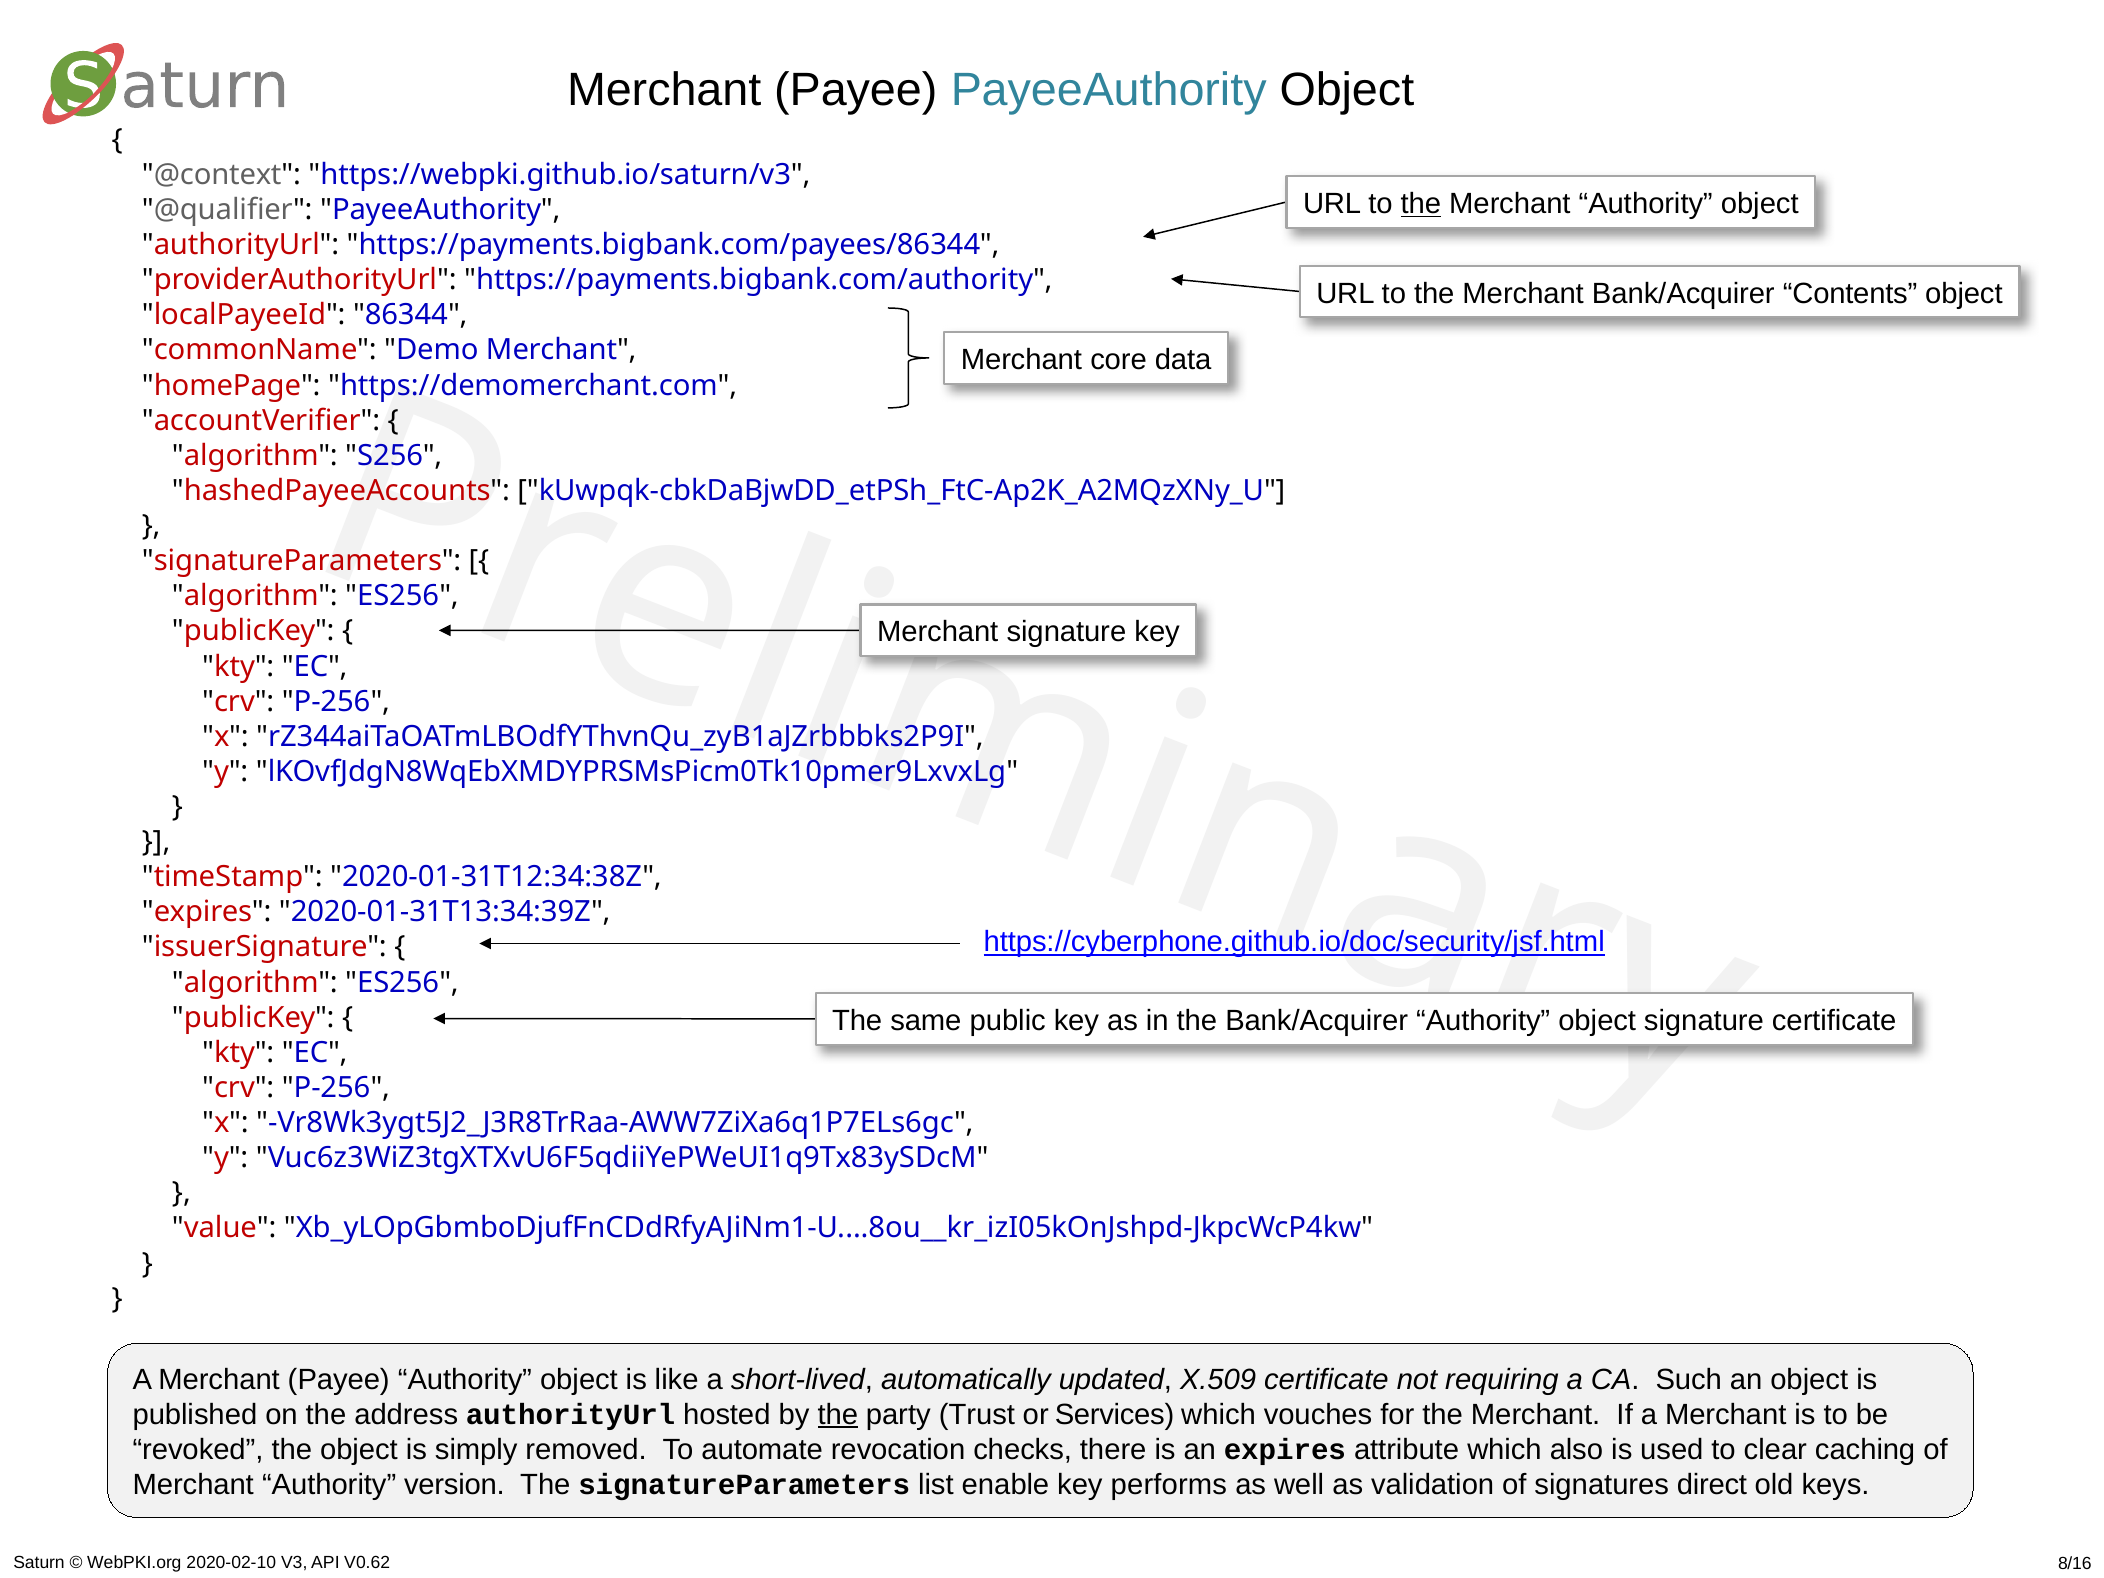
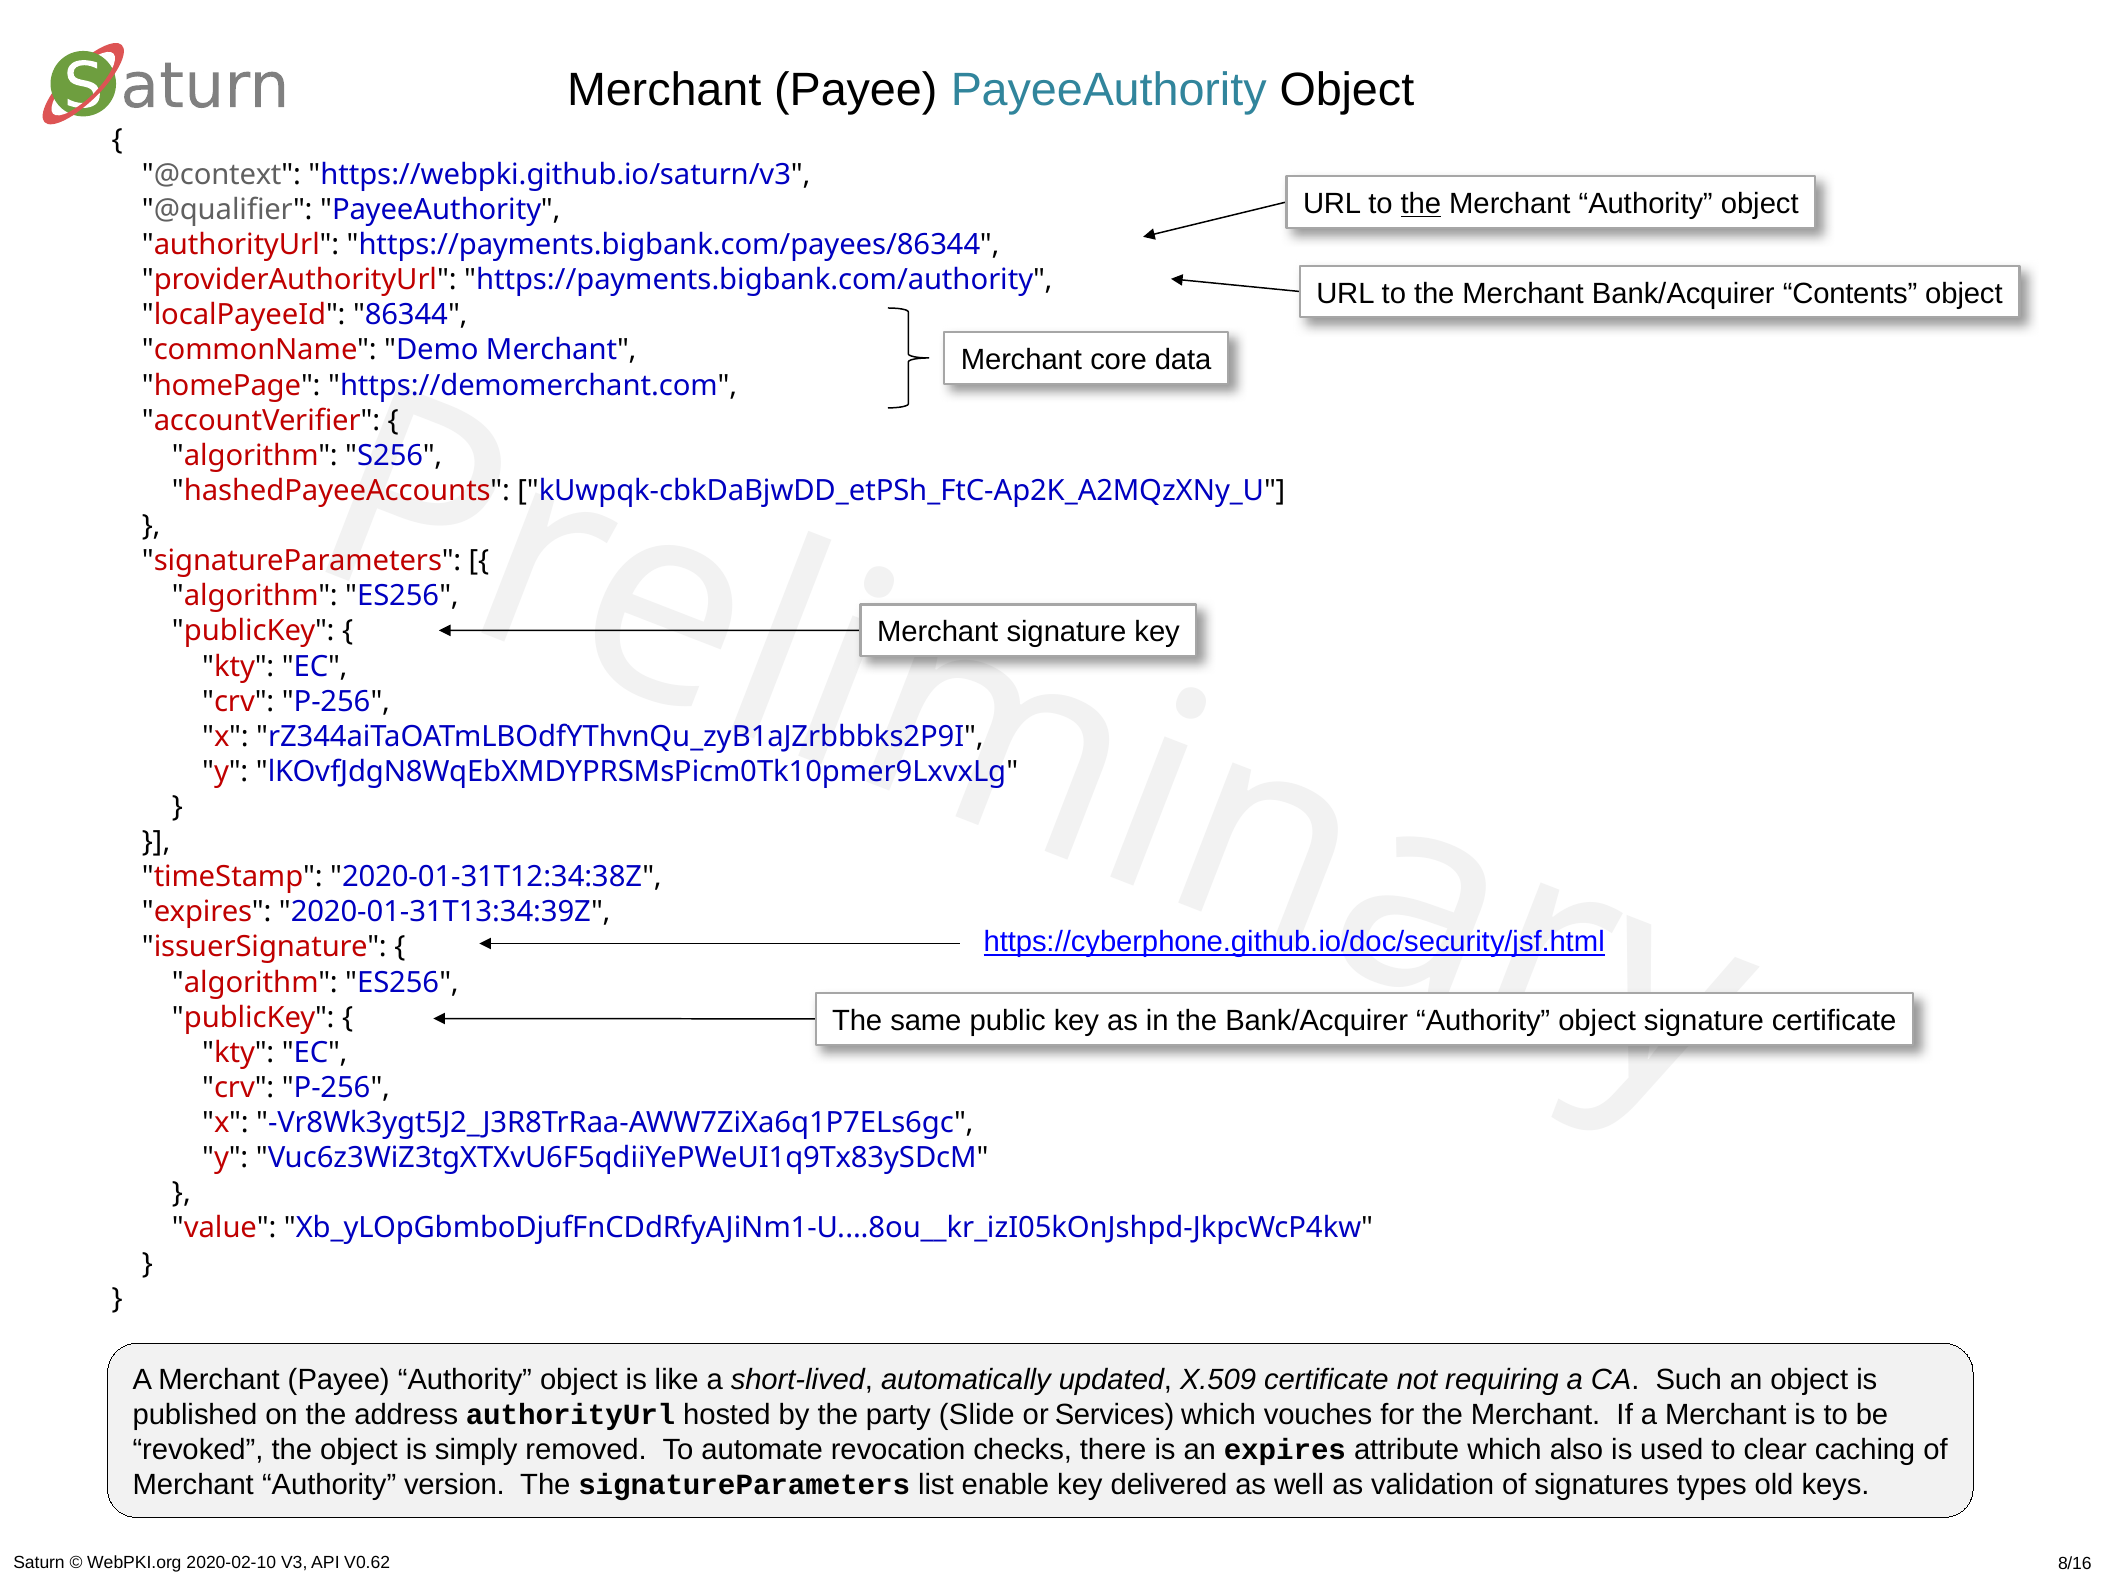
the at (838, 1415) underline: present -> none
Trust: Trust -> Slide
performs: performs -> delivered
direct: direct -> types
